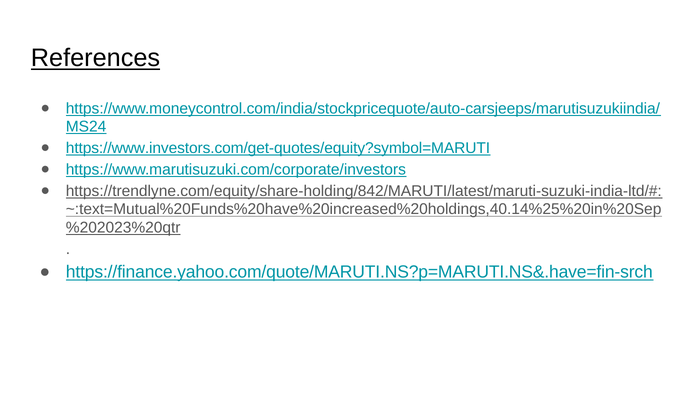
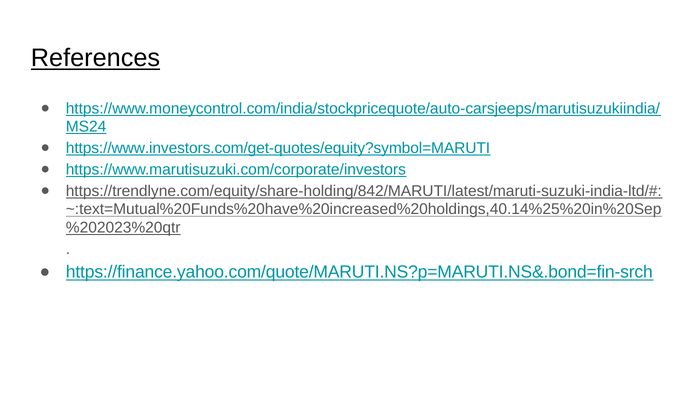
https://finance.yahoo.com/quote/MARUTI.NS?p=MARUTI.NS&.have=fin-srch: https://finance.yahoo.com/quote/MARUTI.NS?p=MARUTI.NS&.have=fin-srch -> https://finance.yahoo.com/quote/MARUTI.NS?p=MARUTI.NS&.bond=fin-srch
